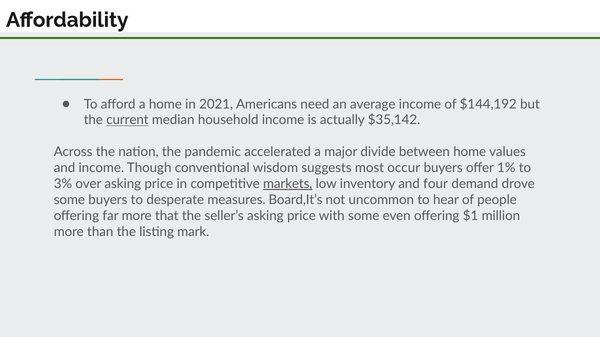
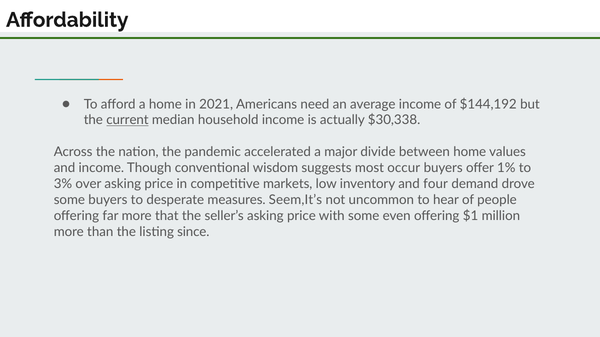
$35,142: $35,142 -> $30,338
markets underline: present -> none
Board,It’s: Board,It’s -> Seem,It’s
mark: mark -> since
